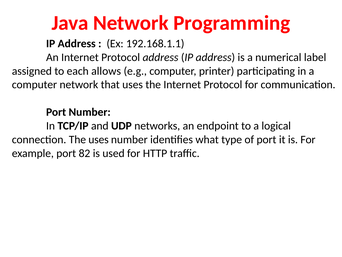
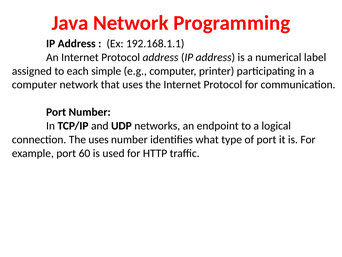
allows: allows -> simple
82: 82 -> 60
